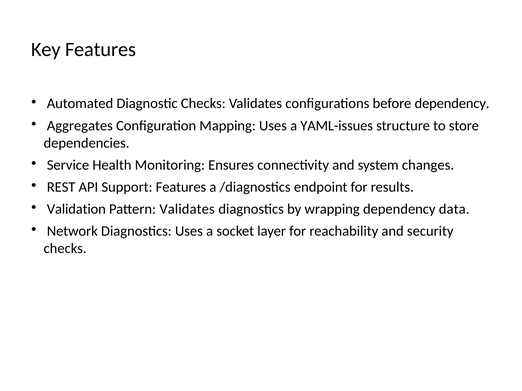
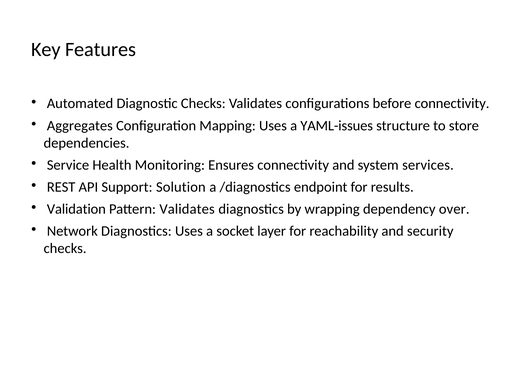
before dependency: dependency -> connectivity
changes: changes -> services
Support Features: Features -> Solution
data: data -> over
